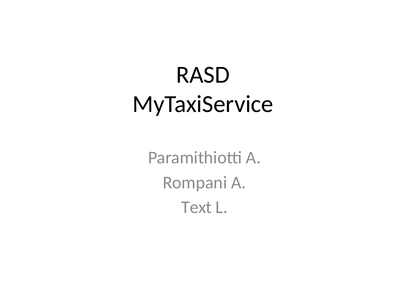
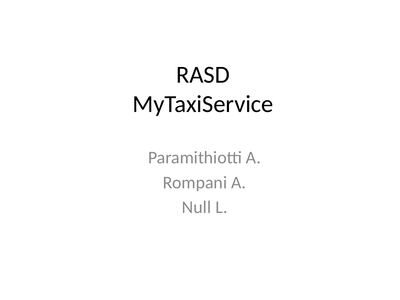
Text: Text -> Null
